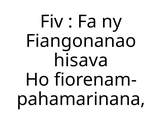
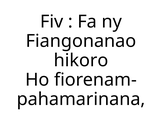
hisava: hisava -> hikoro
